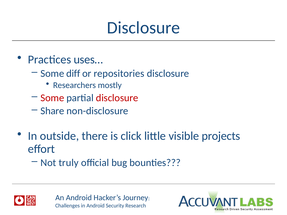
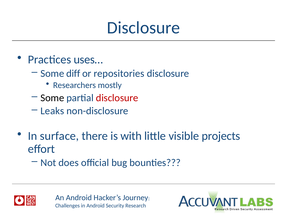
Some at (52, 98) colour: red -> black
Share: Share -> Leaks
outside: outside -> surface
click: click -> with
truly: truly -> does
